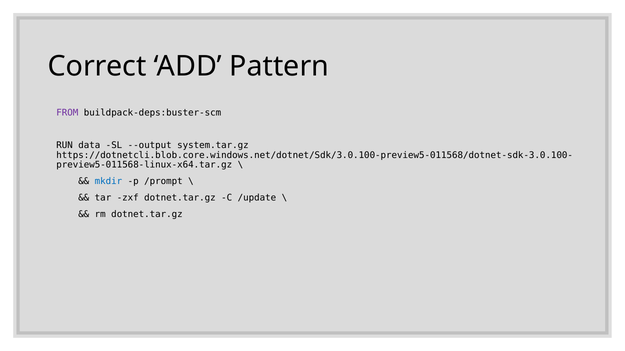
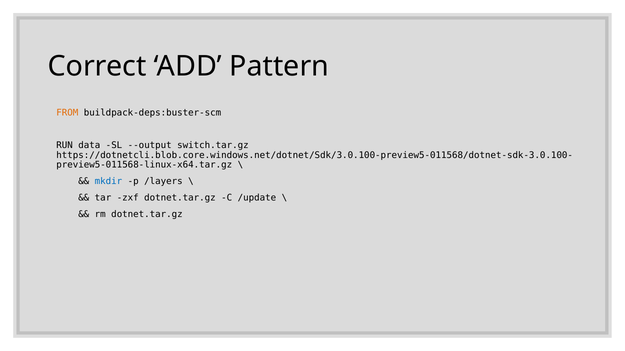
FROM colour: purple -> orange
system.tar.gz: system.tar.gz -> switch.tar.gz
/prompt: /prompt -> /layers
